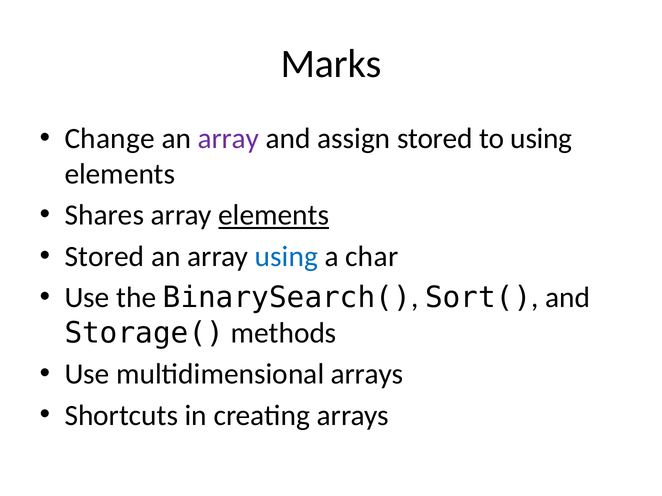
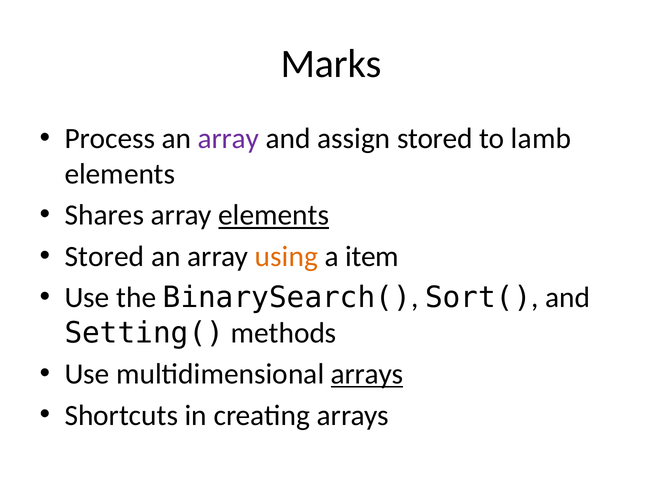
Change: Change -> Process
to using: using -> lamb
using at (286, 257) colour: blue -> orange
char: char -> item
Storage(: Storage( -> Setting(
arrays at (367, 375) underline: none -> present
